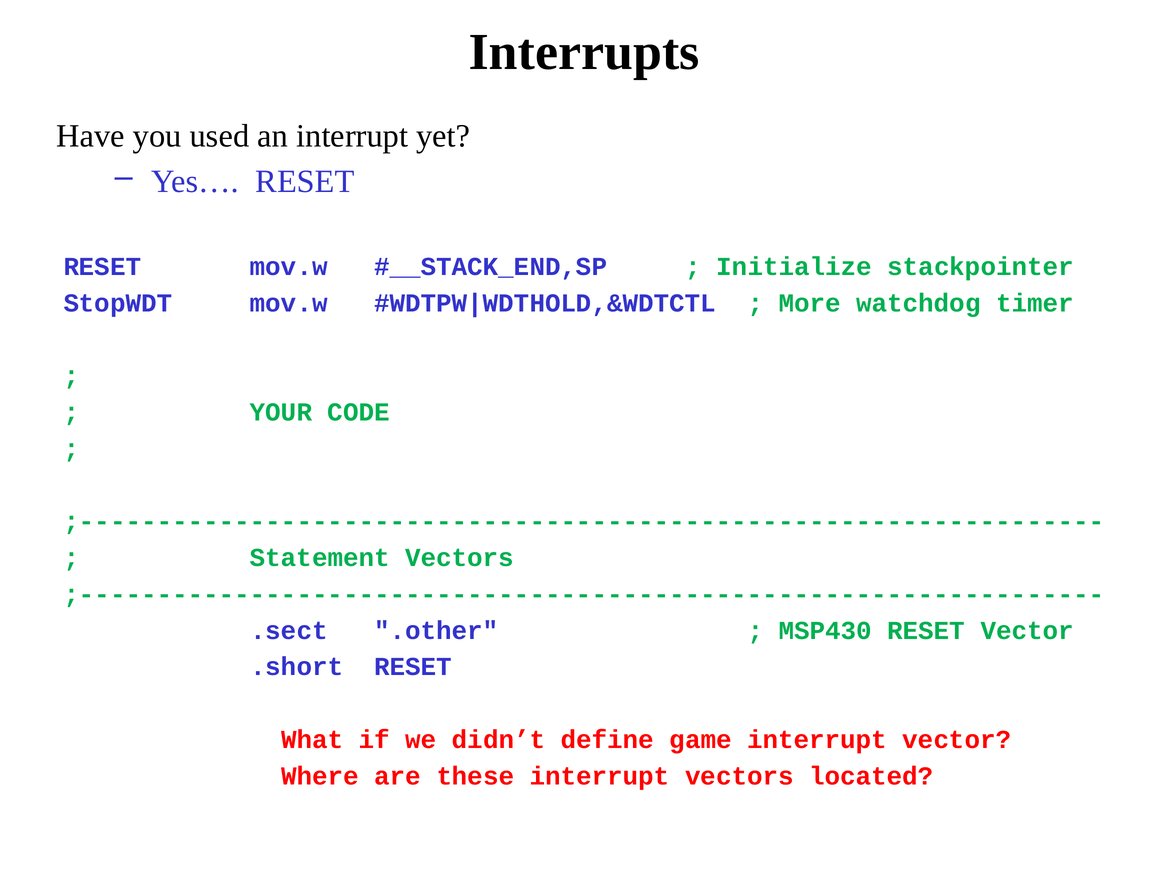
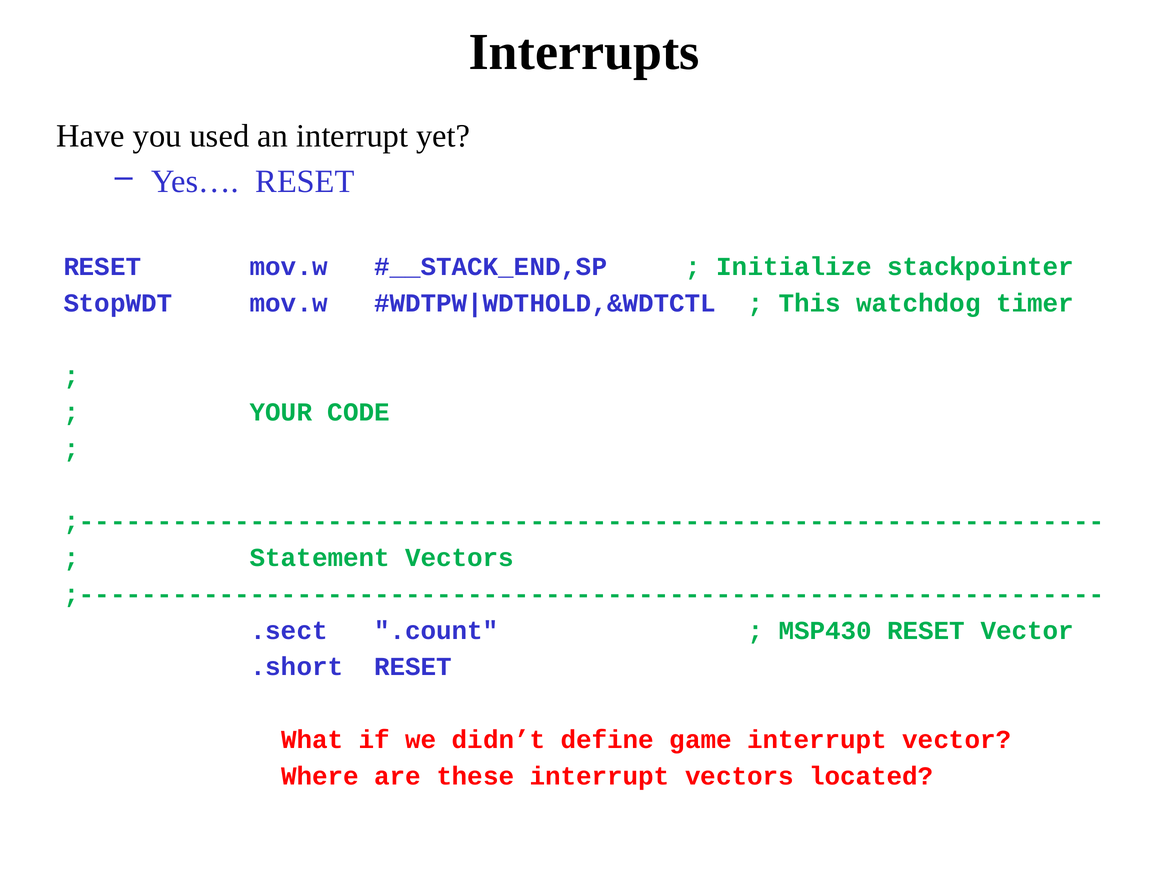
More: More -> This
.other: .other -> .count
